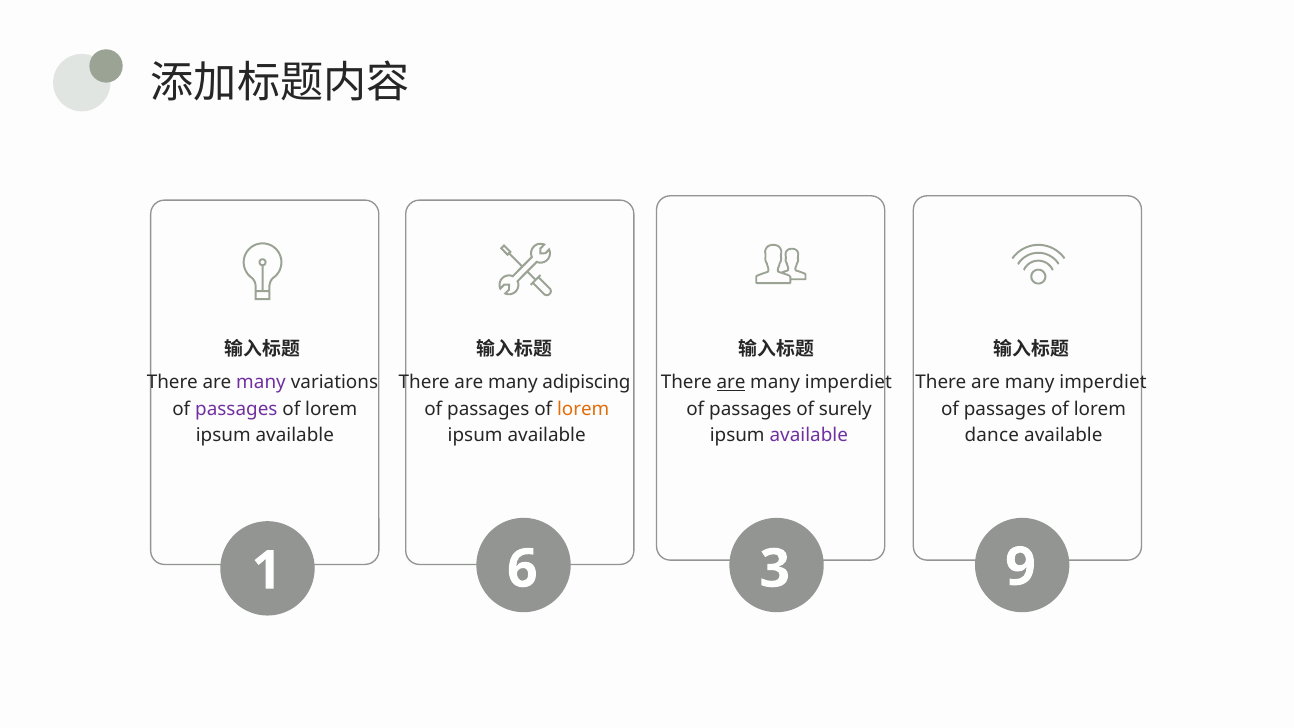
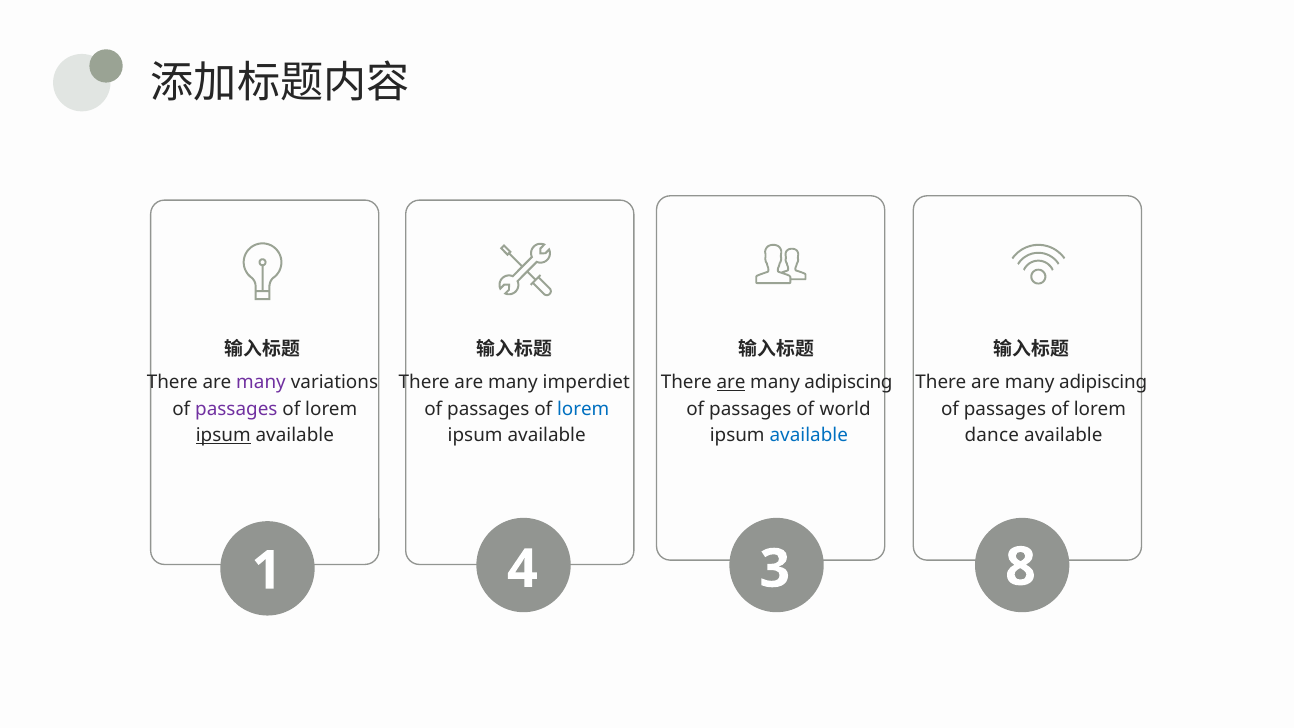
adipiscing: adipiscing -> imperdiet
imperdiet at (848, 383): imperdiet -> adipiscing
imperdiet at (1103, 383): imperdiet -> adipiscing
lorem at (583, 409) colour: orange -> blue
surely: surely -> world
ipsum at (223, 435) underline: none -> present
available at (809, 435) colour: purple -> blue
6: 6 -> 4
9: 9 -> 8
